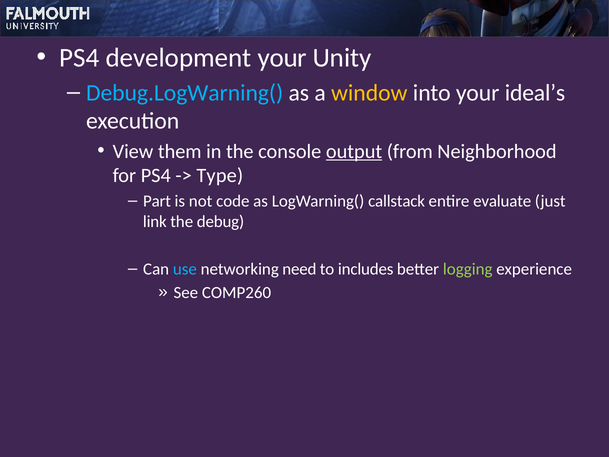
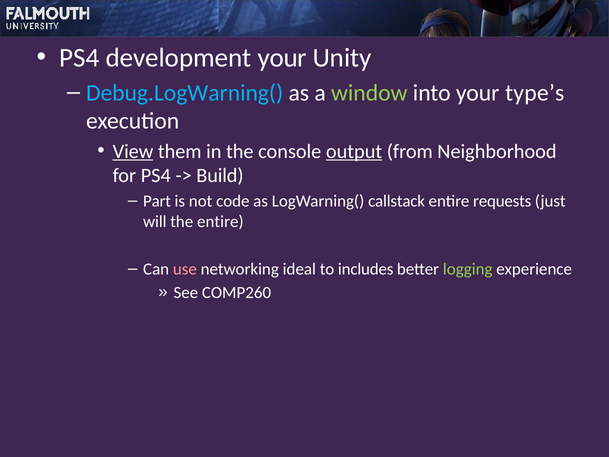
window colour: yellow -> light green
ideal’s: ideal’s -> type’s
View underline: none -> present
Type: Type -> Build
evaluate: evaluate -> requests
link: link -> will
the debug: debug -> entire
use colour: light blue -> pink
need: need -> ideal
